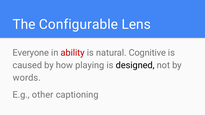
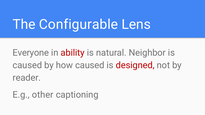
Cognitive: Cognitive -> Neighbor
how playing: playing -> caused
designed colour: black -> red
words: words -> reader
